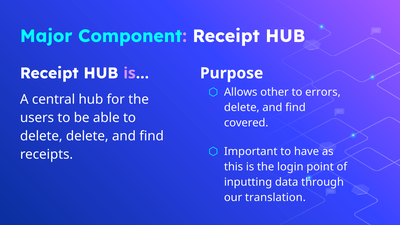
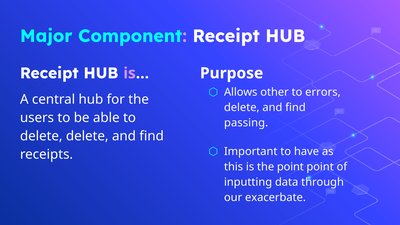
covered: covered -> passing
the login: login -> point
translation: translation -> exacerbate
